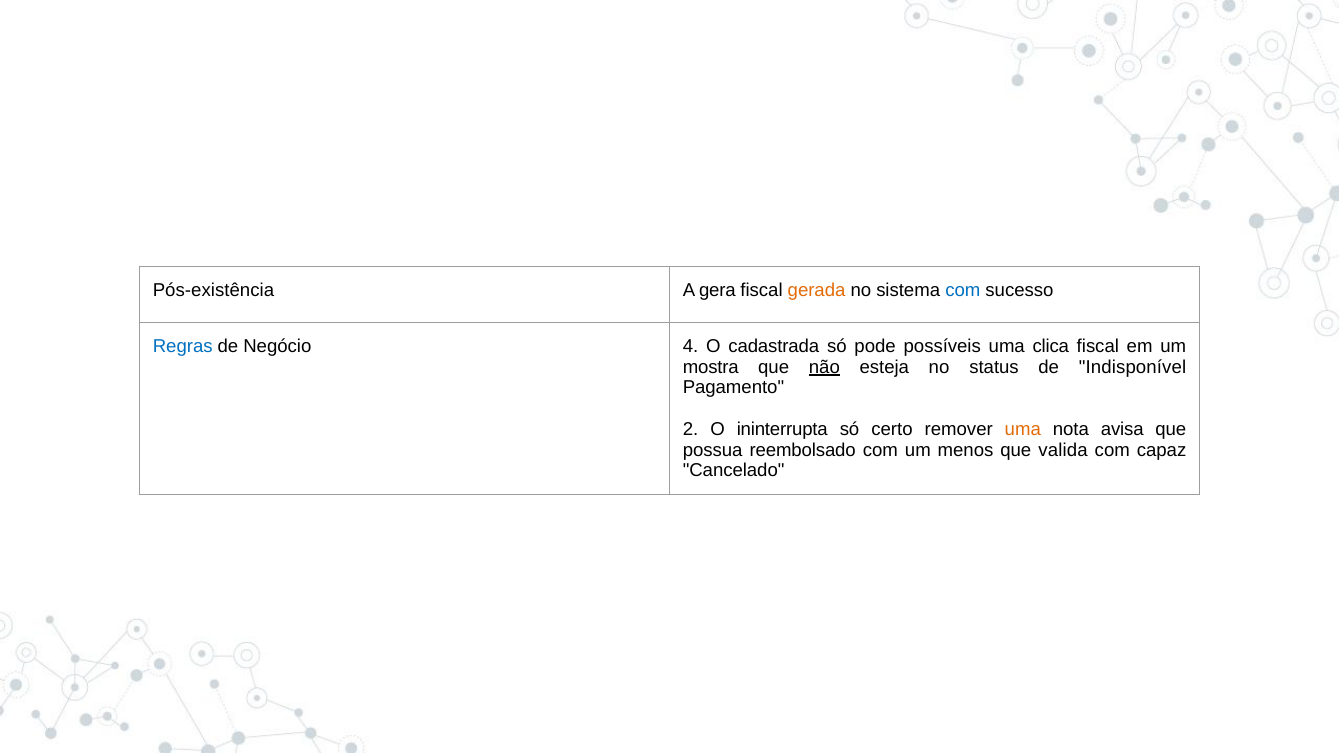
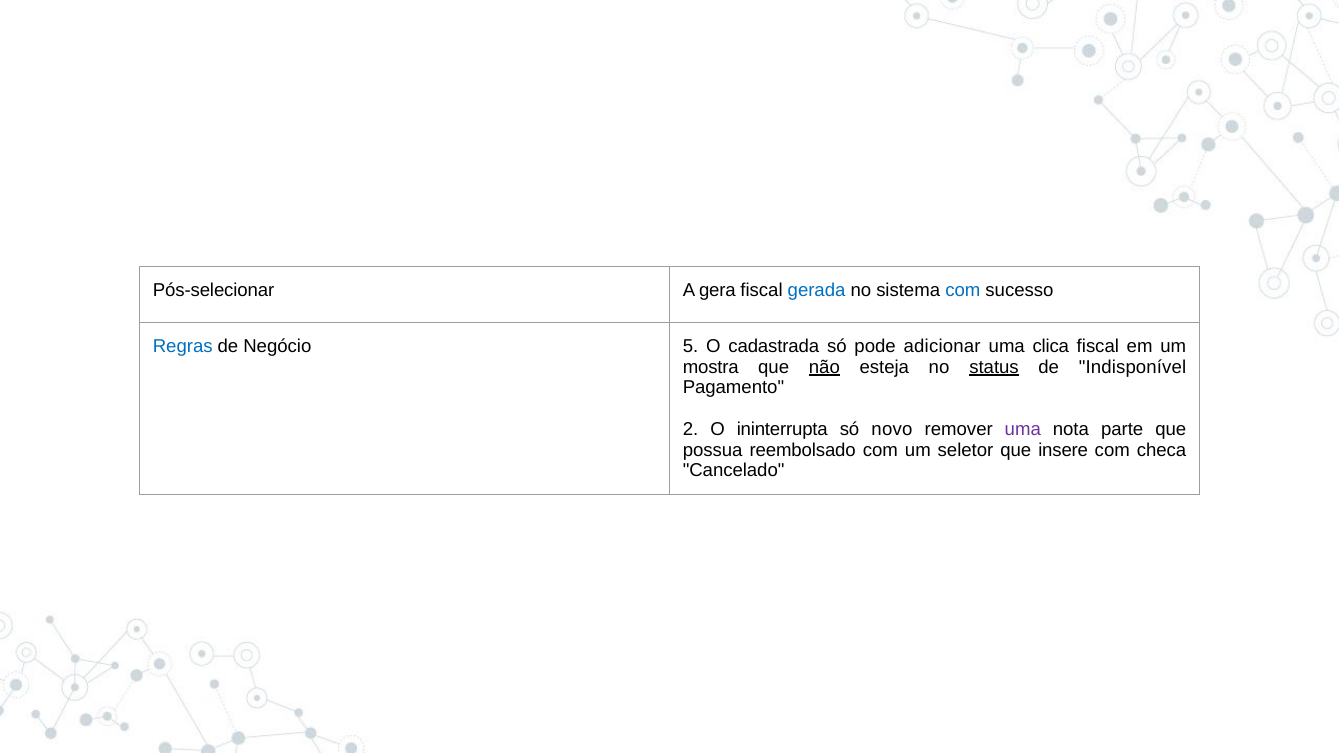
Pós-existência: Pós-existência -> Pós-selecionar
gerada colour: orange -> blue
4: 4 -> 5
possíveis: possíveis -> adicionar
status underline: none -> present
certo: certo -> novo
uma at (1023, 429) colour: orange -> purple
avisa: avisa -> parte
menos: menos -> seletor
valida: valida -> insere
capaz: capaz -> checa
